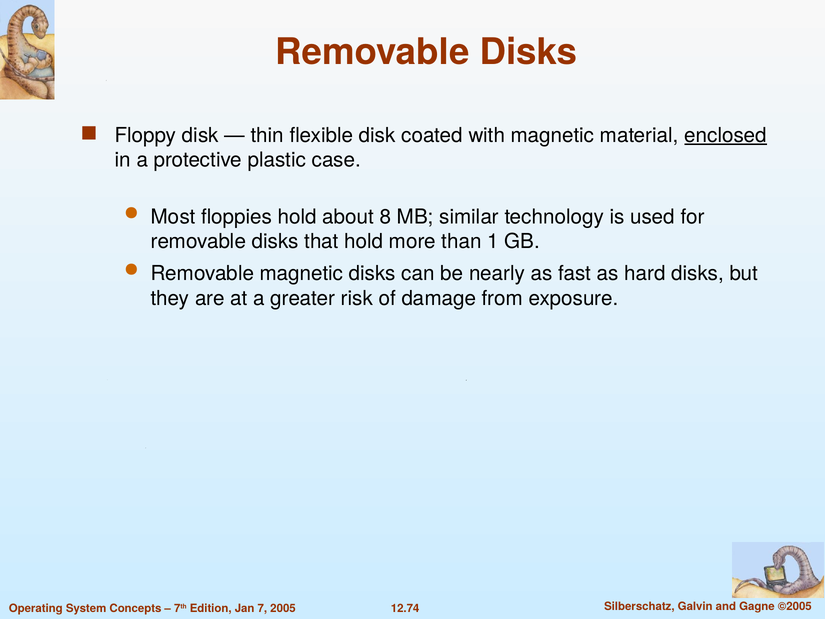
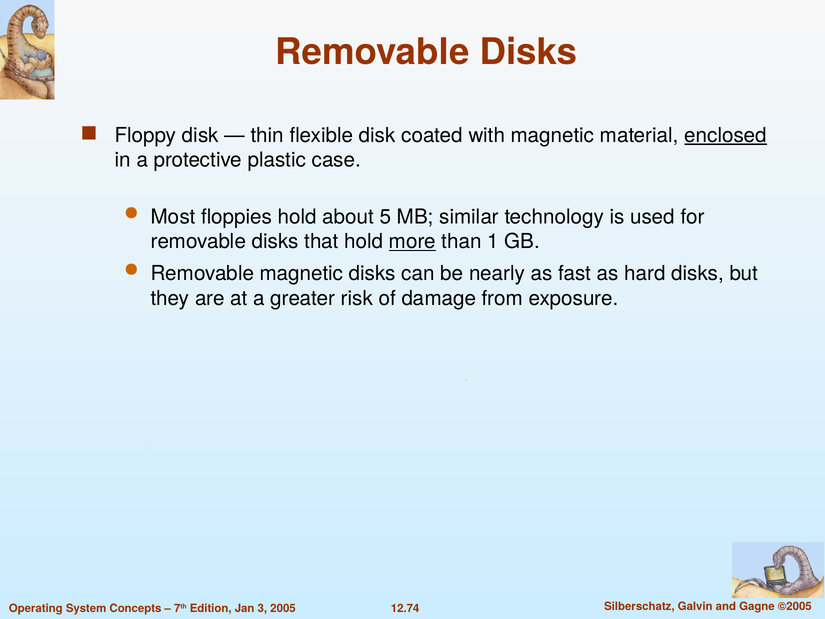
8: 8 -> 5
more underline: none -> present
7: 7 -> 3
